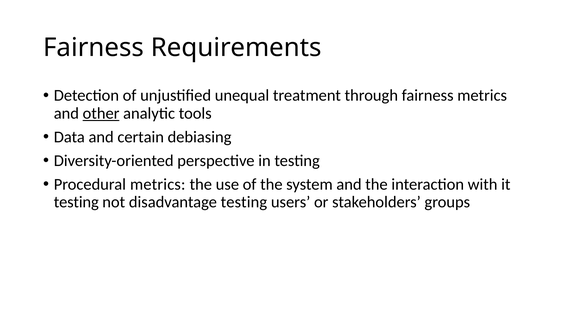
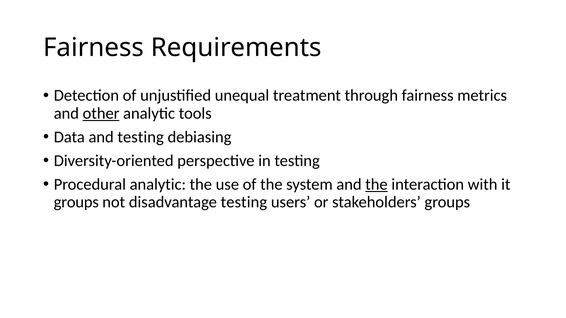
and certain: certain -> testing
Procedural metrics: metrics -> analytic
the at (377, 185) underline: none -> present
testing at (76, 202): testing -> groups
